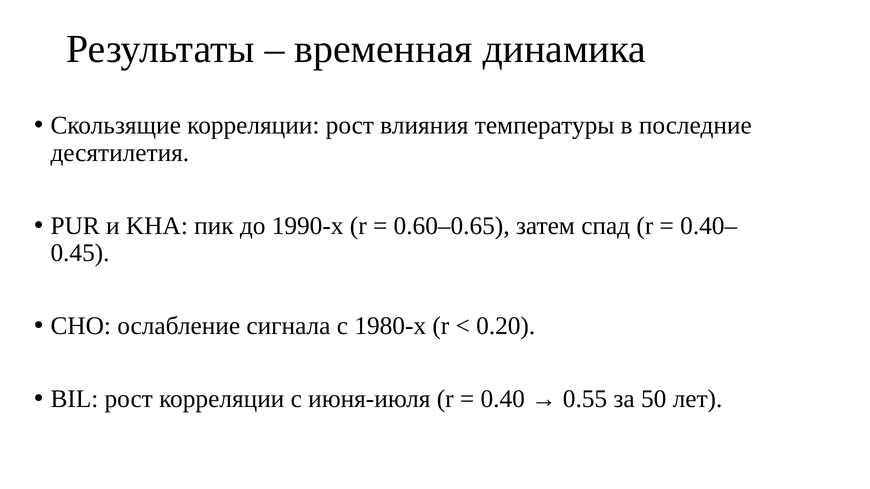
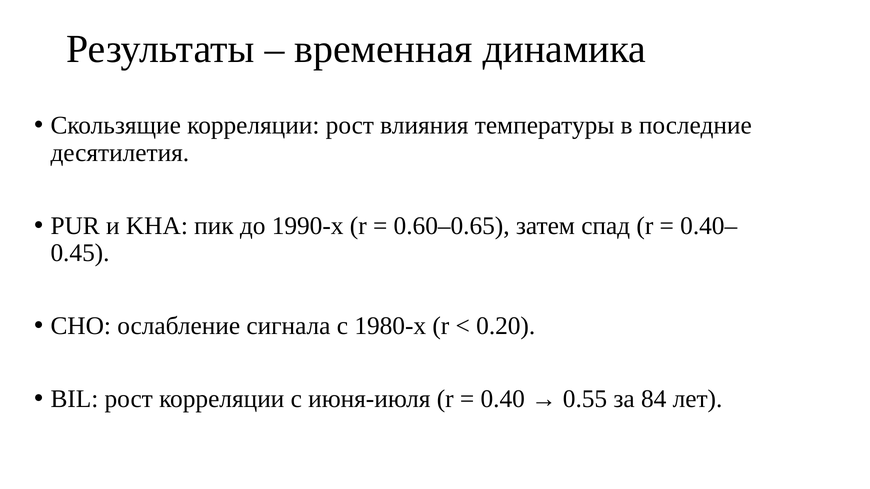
50: 50 -> 84
